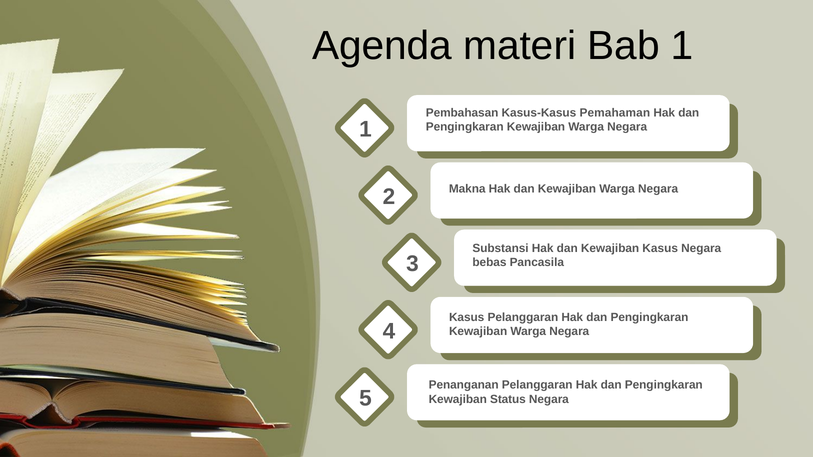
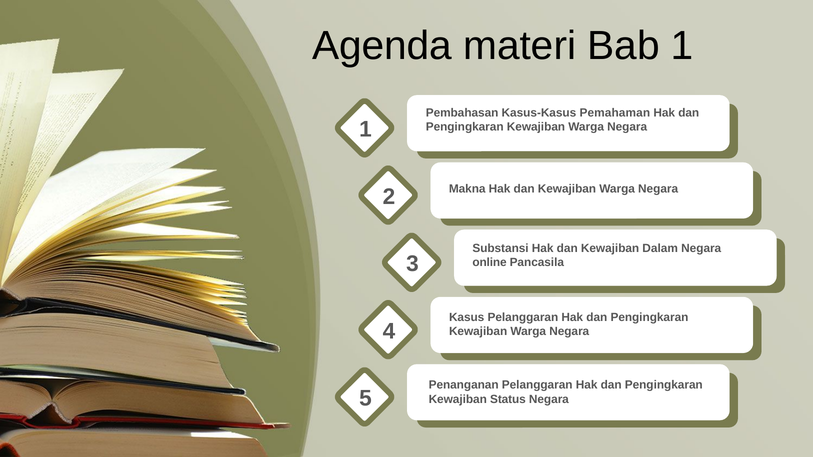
Kewajiban Kasus: Kasus -> Dalam
bebas: bebas -> online
